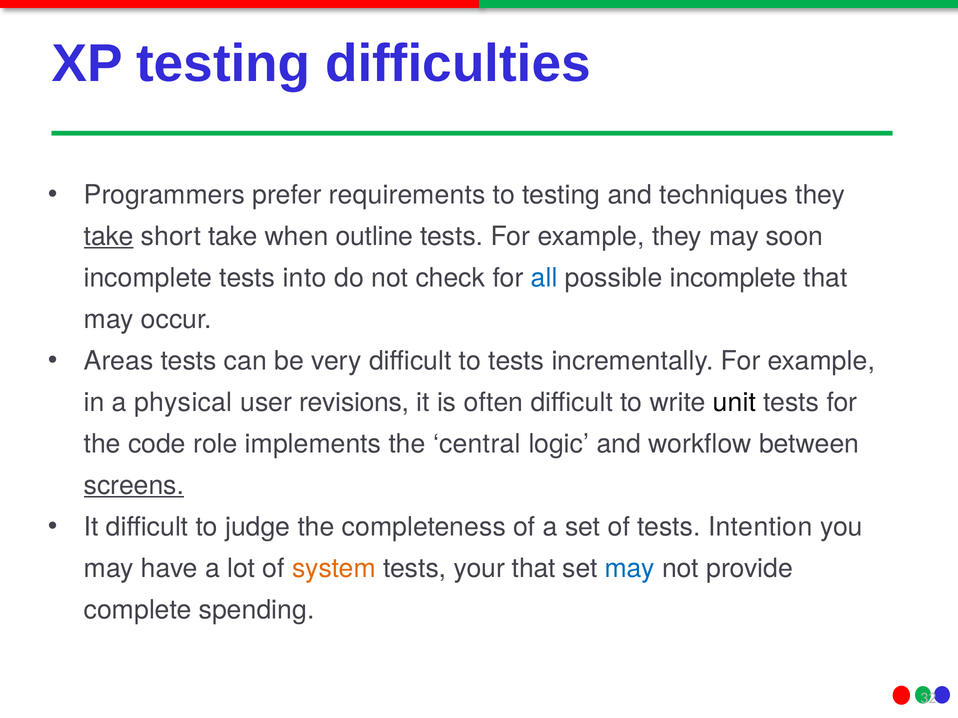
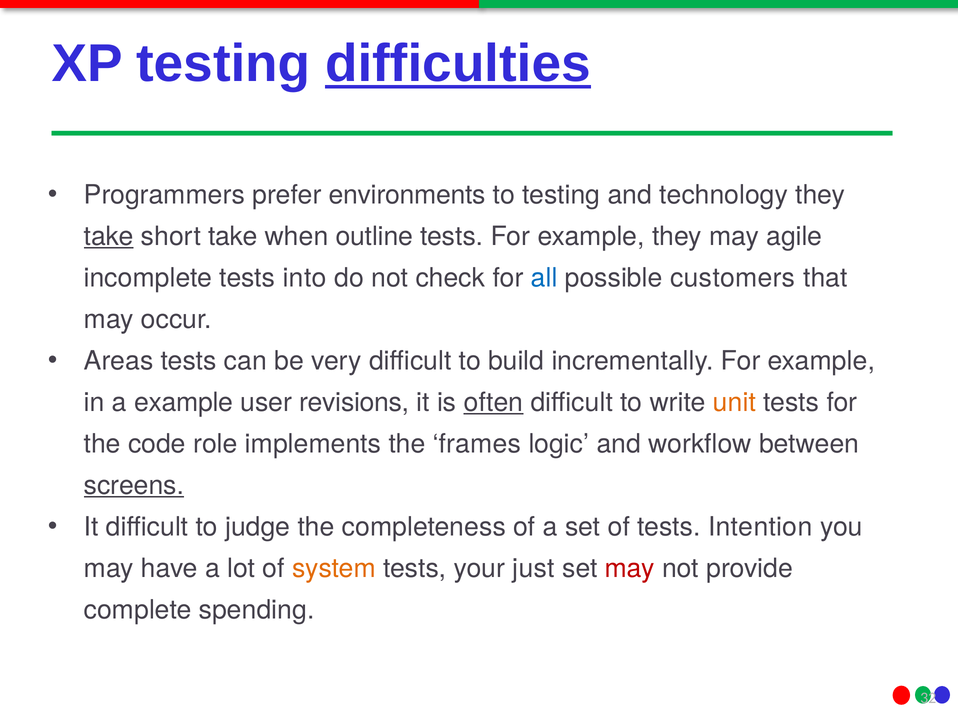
difficulties underline: none -> present
requirements: requirements -> environments
techniques: techniques -> technology
soon: soon -> agile
possible incomplete: incomplete -> customers
to tests: tests -> build
a physical: physical -> example
often underline: none -> present
unit colour: black -> orange
central: central -> frames
your that: that -> just
may at (630, 569) colour: blue -> red
